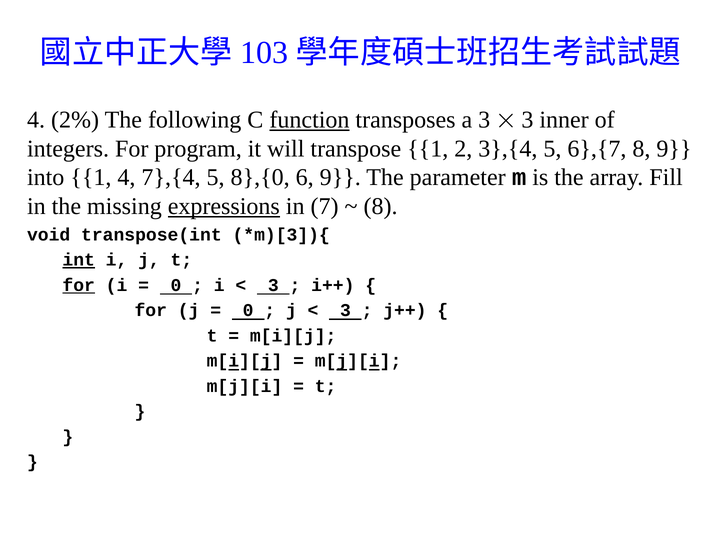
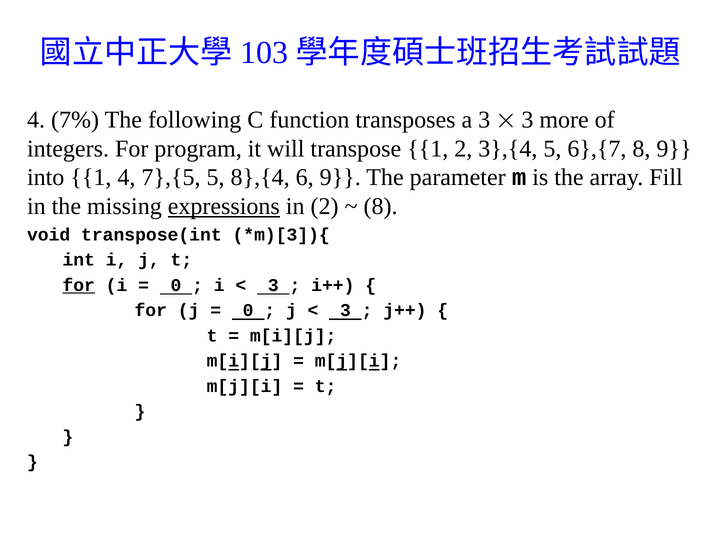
2%: 2% -> 7%
function underline: present -> none
inner: inner -> more
7},{4: 7},{4 -> 7},{5
8},{0: 8},{0 -> 8},{4
in 7: 7 -> 2
int underline: present -> none
